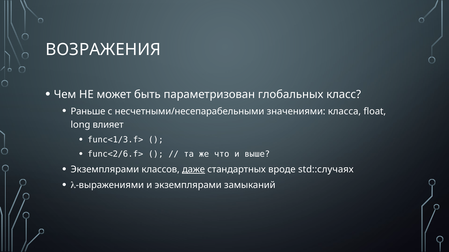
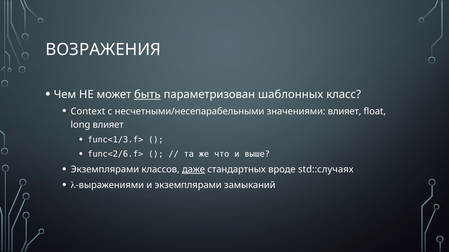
быть underline: none -> present
глобальных: глобальных -> шаблонных
Раньше: Раньше -> Context
значениями класса: класса -> влияет
